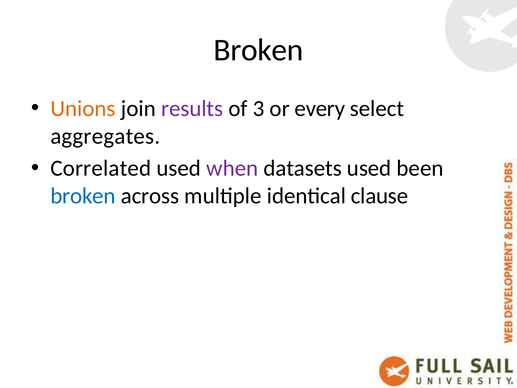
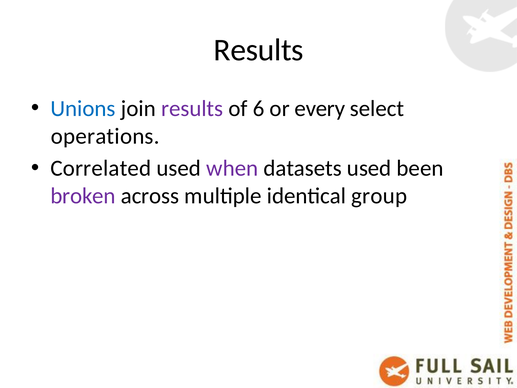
Broken at (259, 50): Broken -> Results
Unions colour: orange -> blue
3: 3 -> 6
aggregates: aggregates -> operations
broken at (83, 196) colour: blue -> purple
clause: clause -> group
